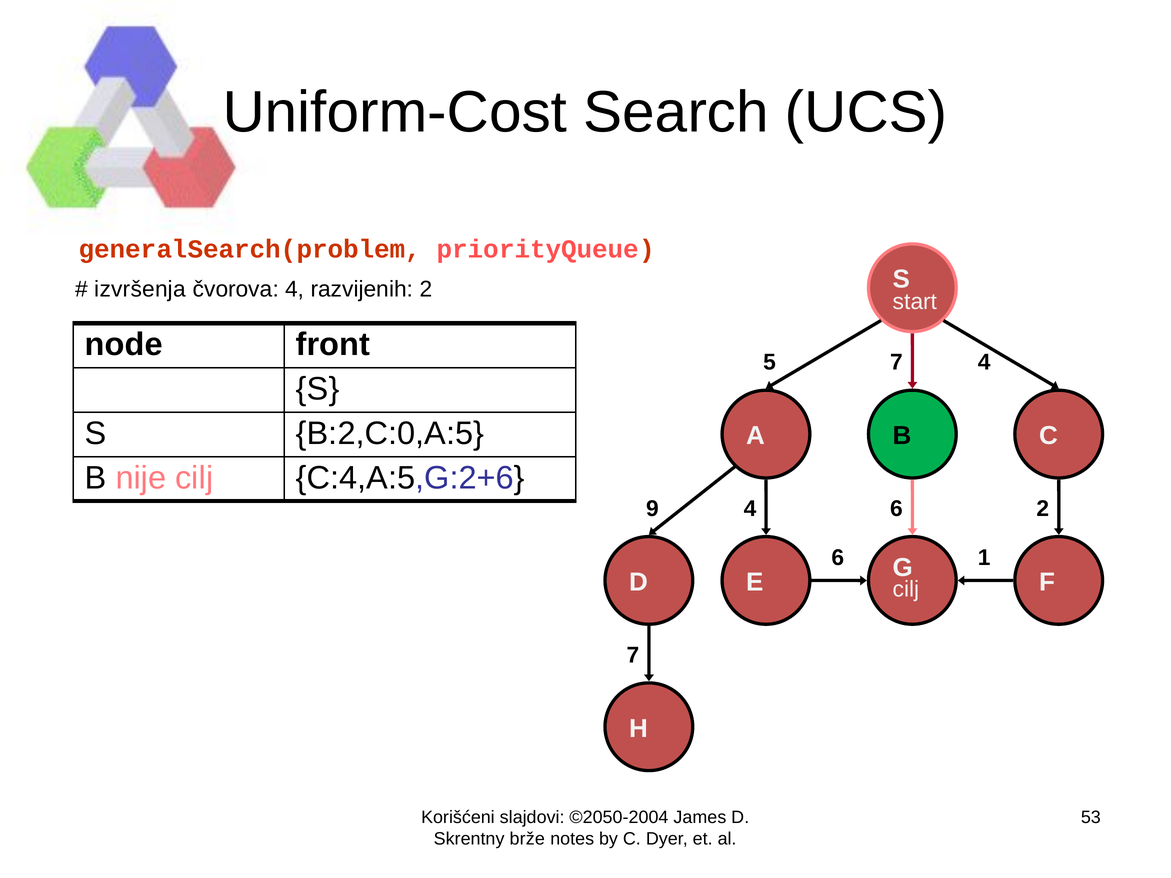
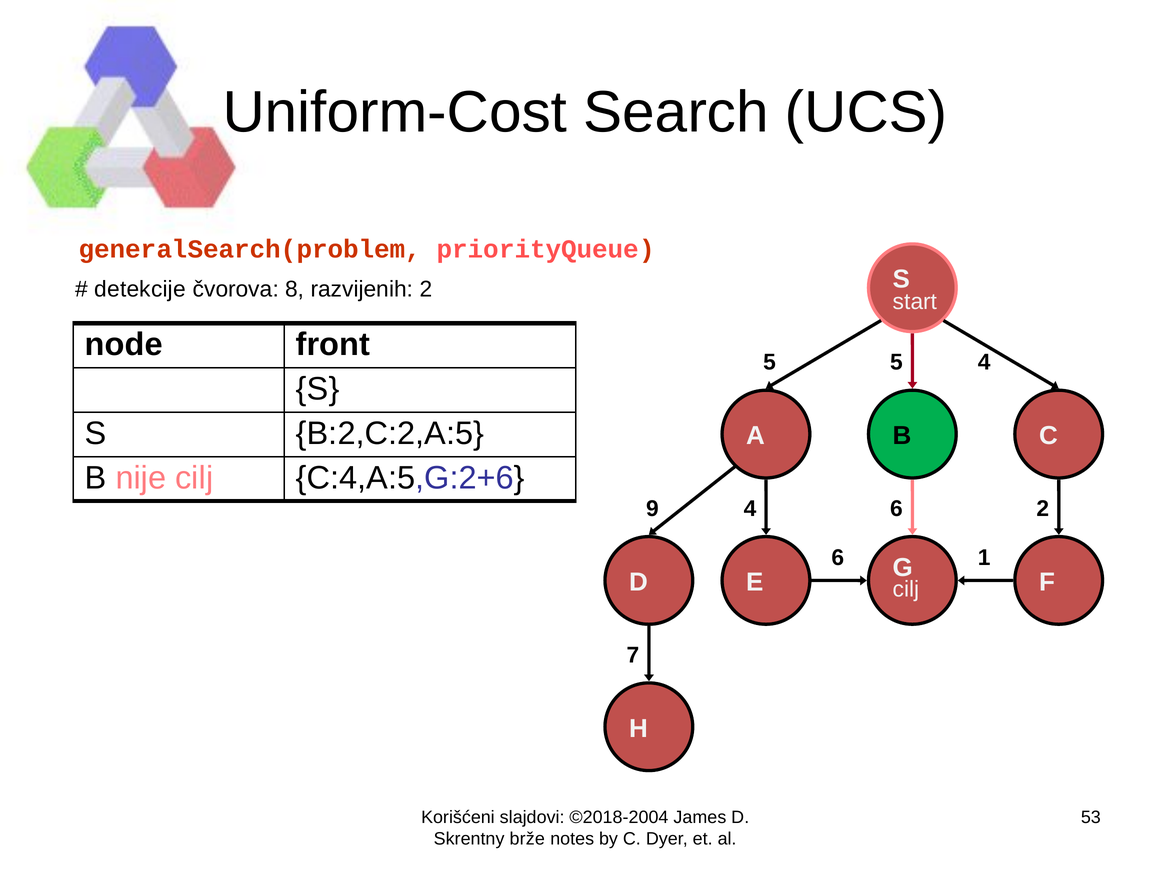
izvršenja: izvršenja -> detekcije
čvorova 4: 4 -> 8
5 7: 7 -> 5
B:2,C:0,A:5: B:2,C:0,A:5 -> B:2,C:2,A:5
©2050-2004: ©2050-2004 -> ©2018-2004
